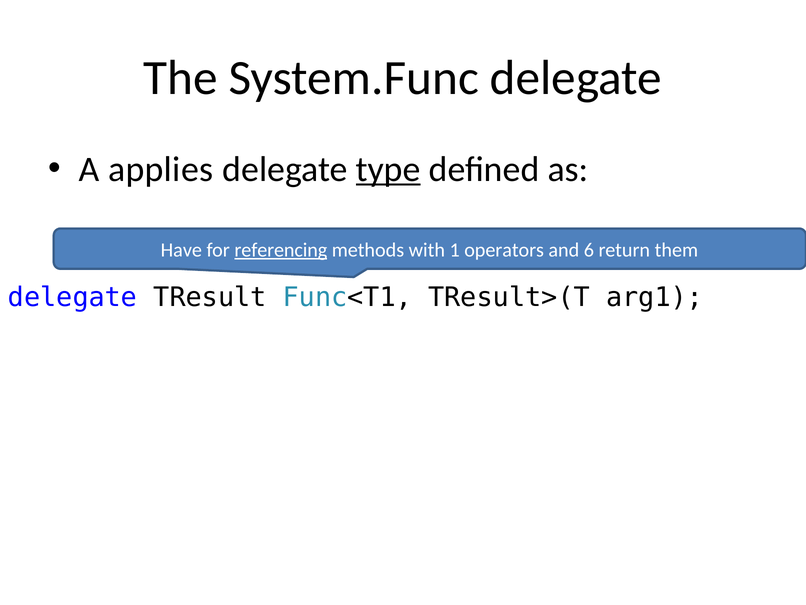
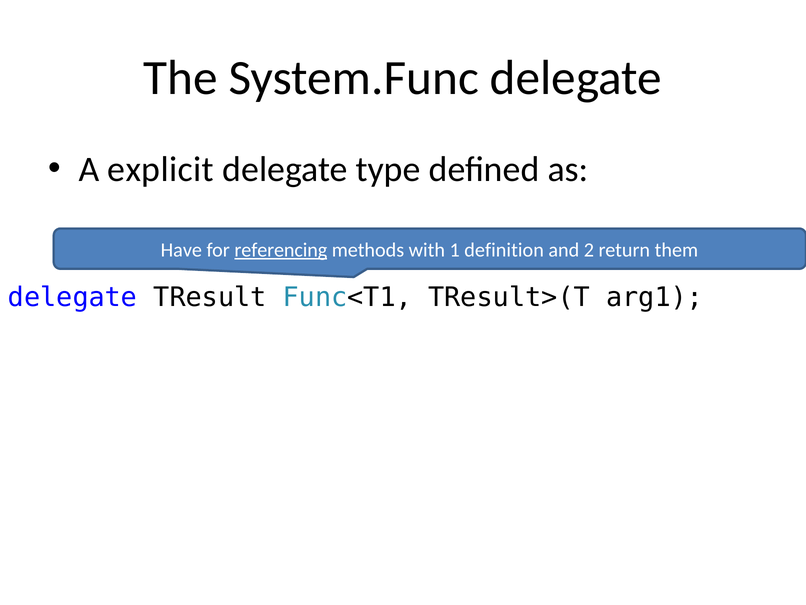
applies: applies -> explicit
type underline: present -> none
operators: operators -> definition
6: 6 -> 2
